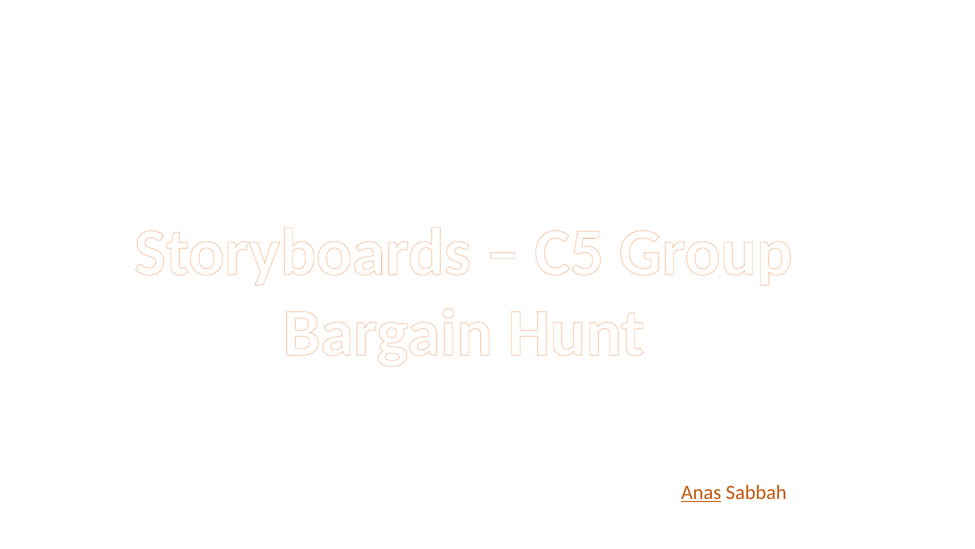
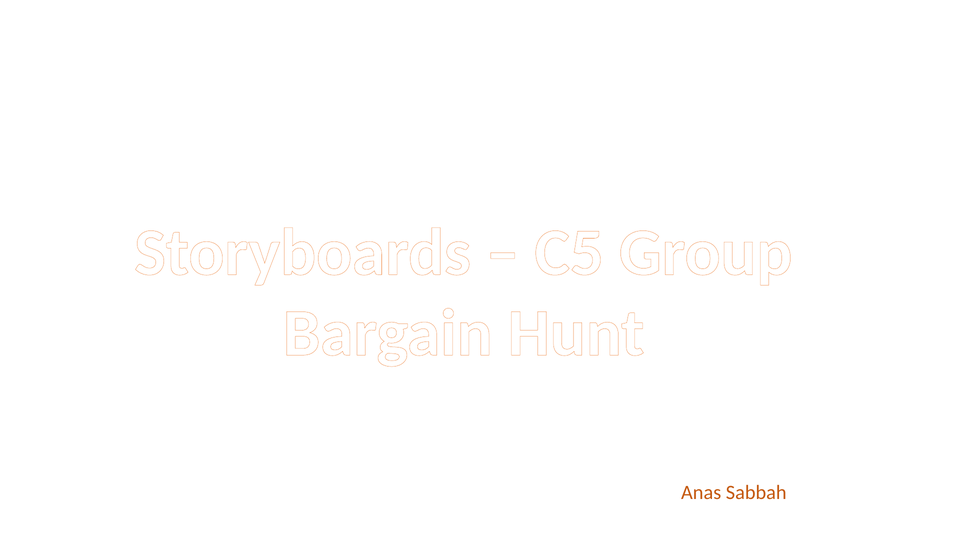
Anas underline: present -> none
